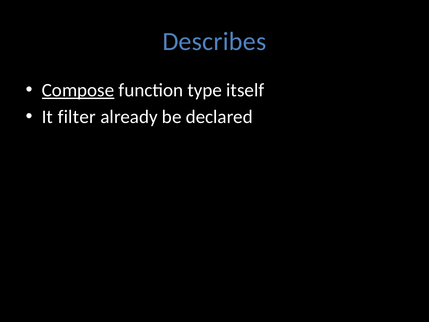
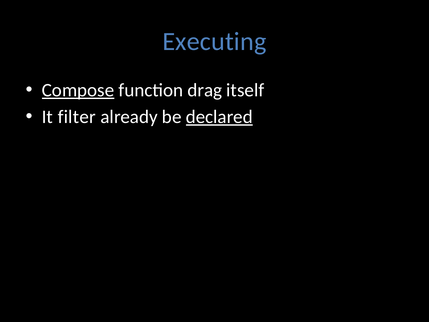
Describes: Describes -> Executing
type: type -> drag
declared underline: none -> present
